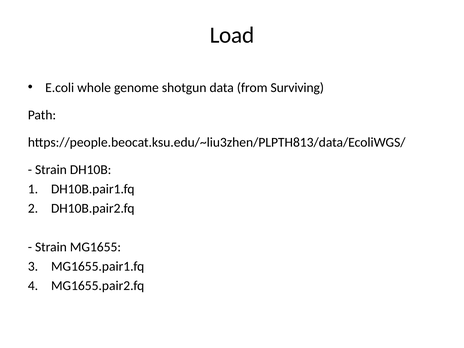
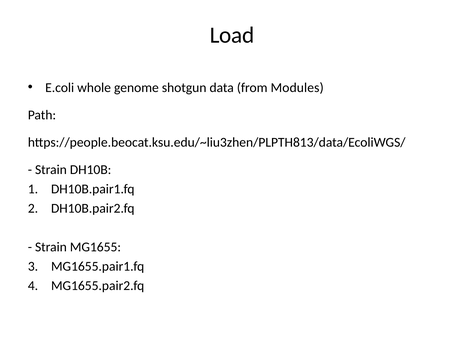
Surviving: Surviving -> Modules
